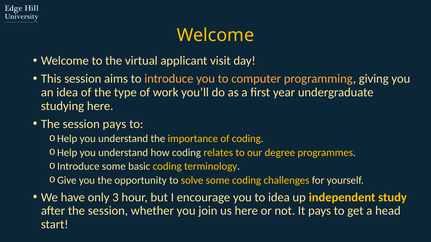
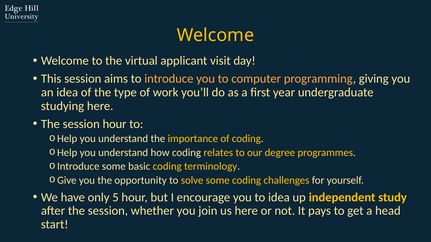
session pays: pays -> hour
3: 3 -> 5
